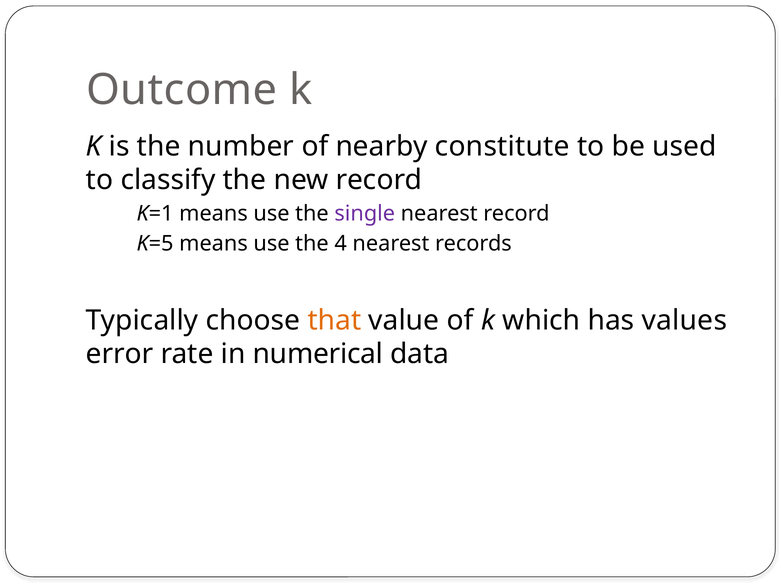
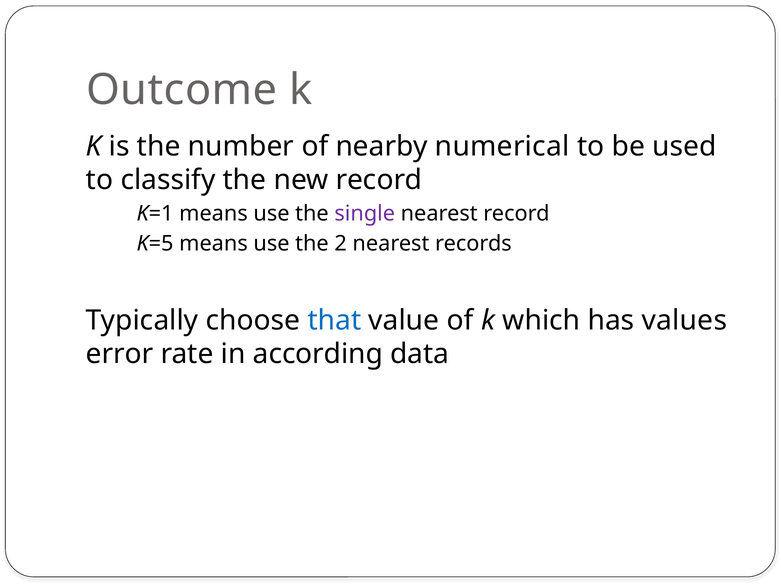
constitute: constitute -> numerical
4: 4 -> 2
that colour: orange -> blue
numerical: numerical -> according
